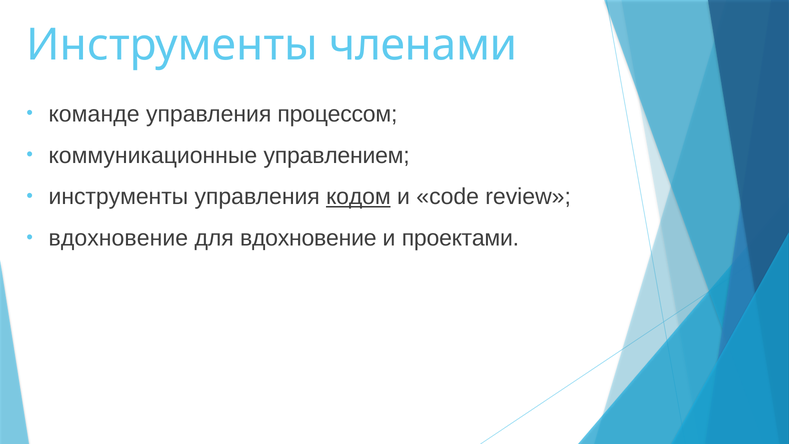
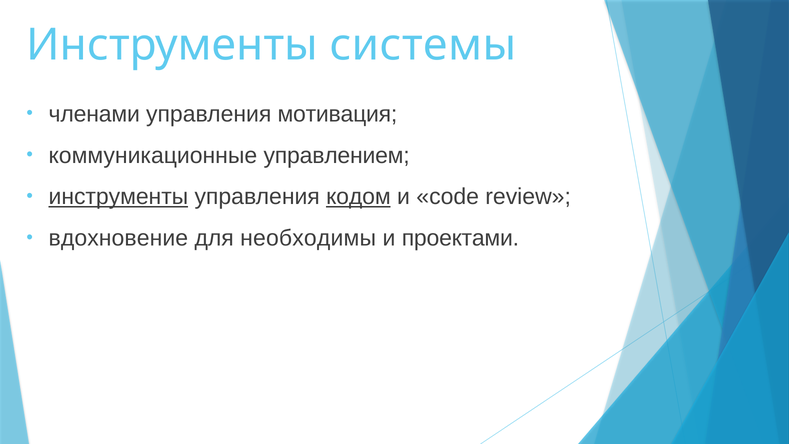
членами: членами -> системы
команде: команде -> членами
процессом: процессом -> мотивация
инструменты at (118, 197) underline: none -> present
для вдохновение: вдохновение -> необходимы
